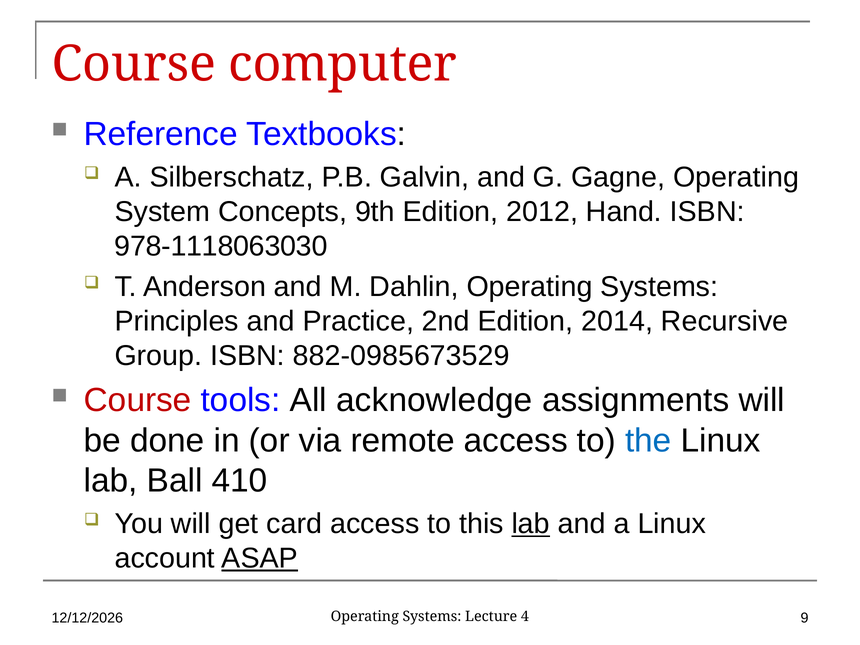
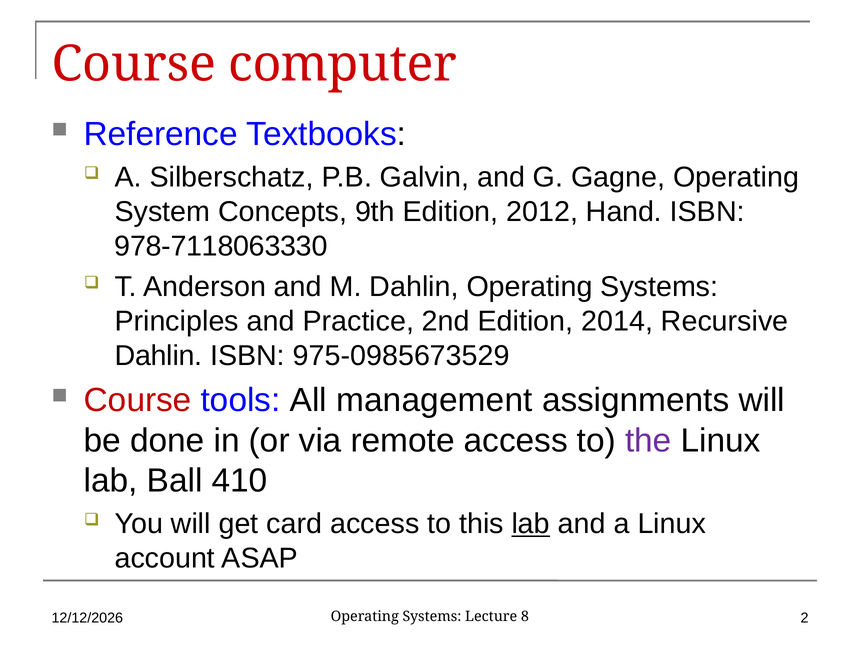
978-1118063030: 978-1118063030 -> 978-7118063330
Group at (158, 356): Group -> Dahlin
882-0985673529: 882-0985673529 -> 975-0985673529
acknowledge: acknowledge -> management
the colour: blue -> purple
ASAP underline: present -> none
9: 9 -> 2
4: 4 -> 8
